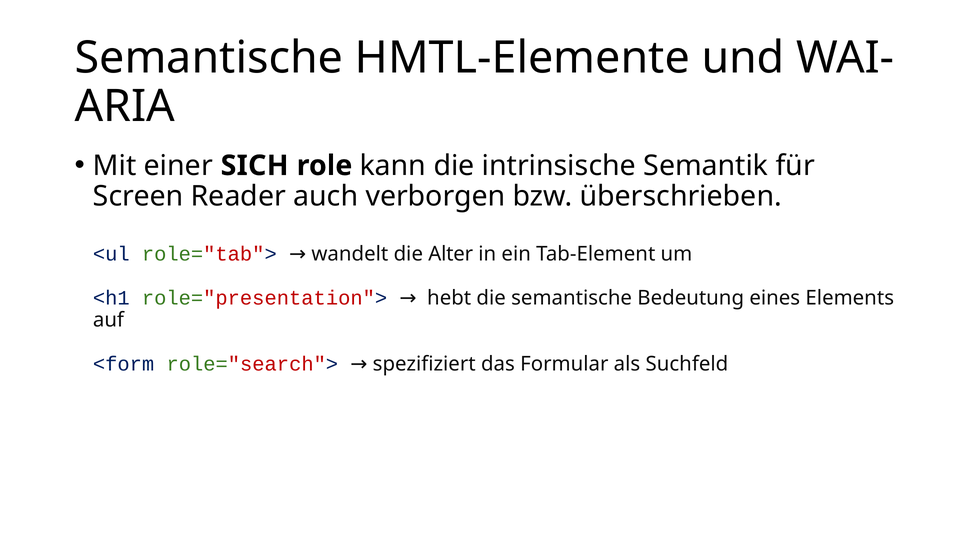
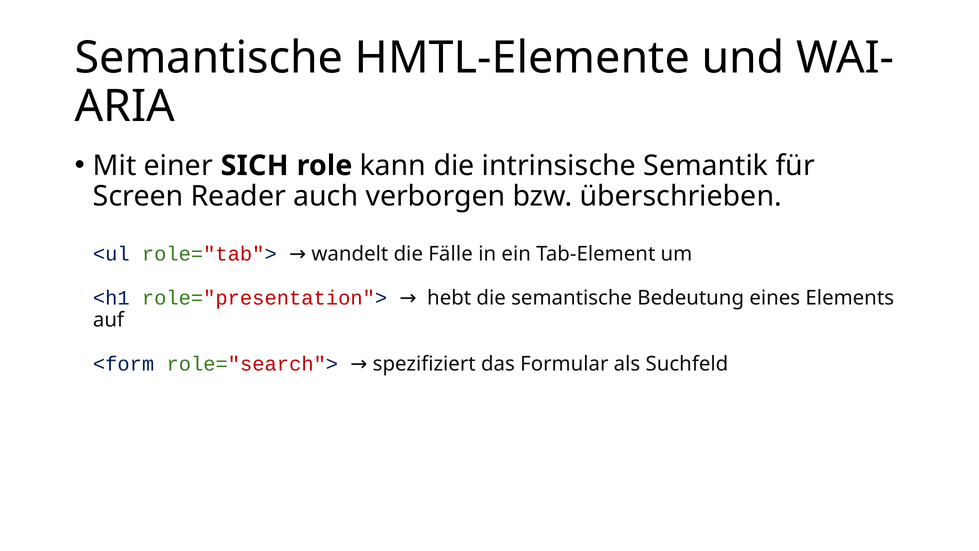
Alter: Alter -> Fälle
